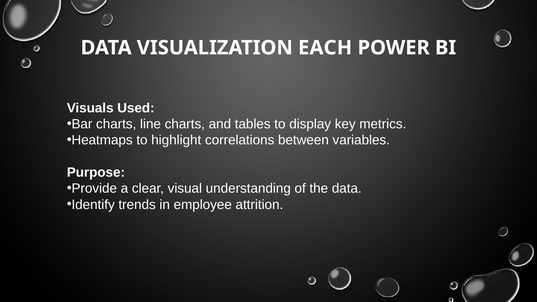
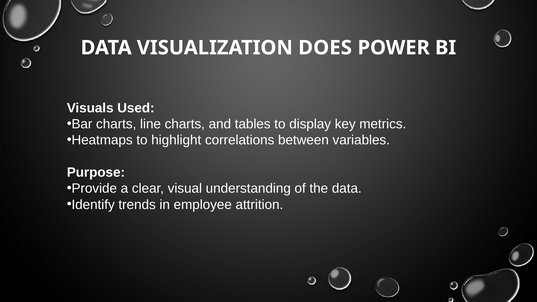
EACH: EACH -> DOES
